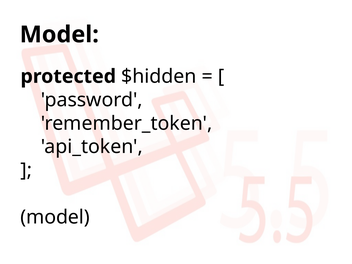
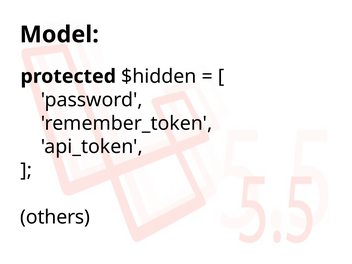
model at (55, 217): model -> others
